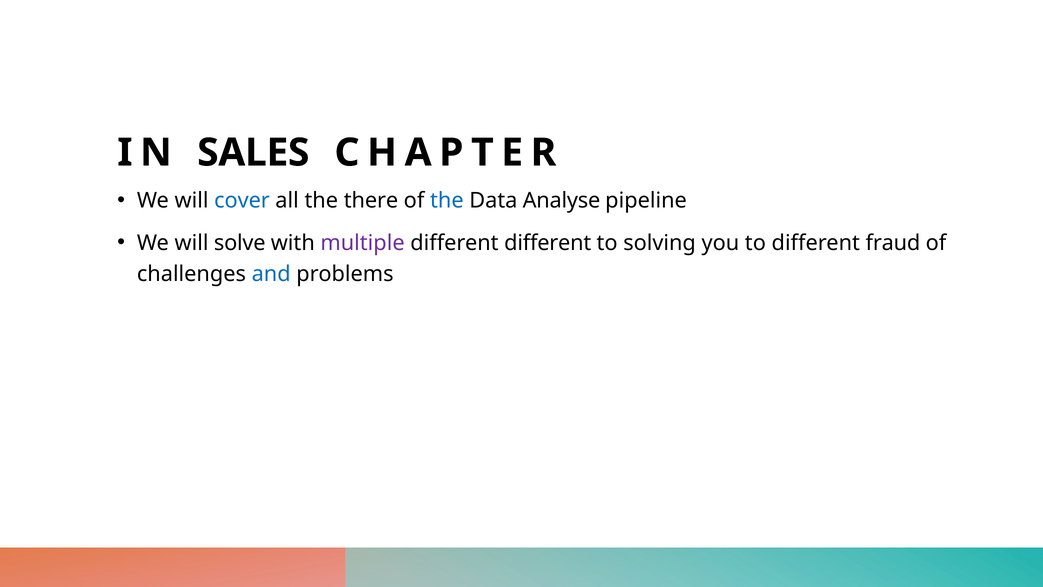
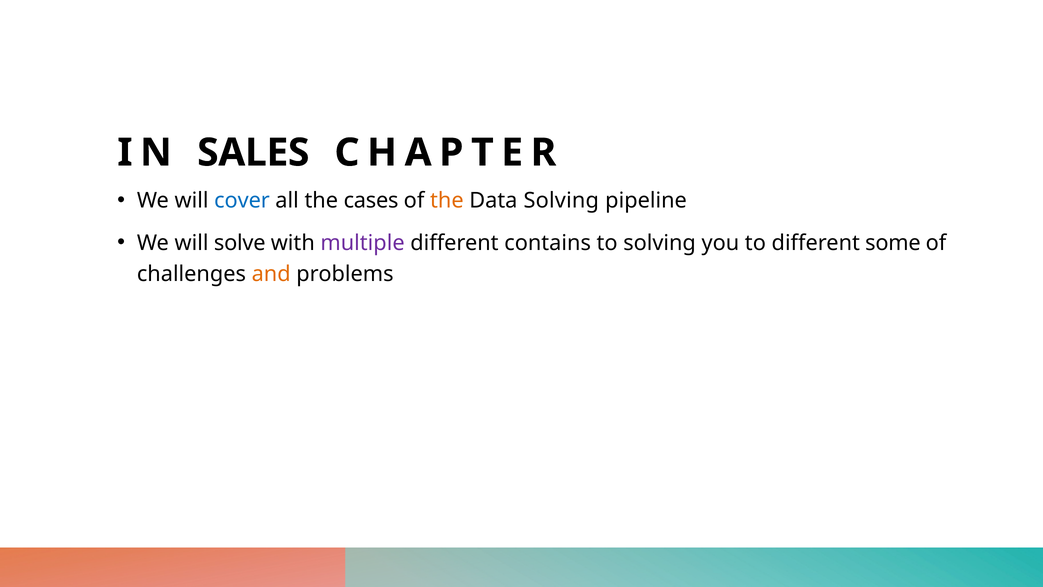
there: there -> cases
the at (447, 201) colour: blue -> orange
Data Analyse: Analyse -> Solving
different different: different -> contains
fraud: fraud -> some
and colour: blue -> orange
